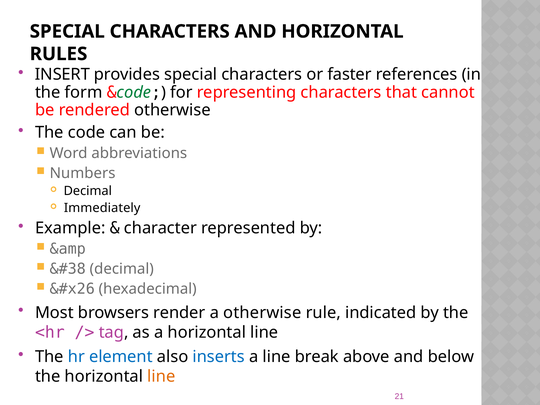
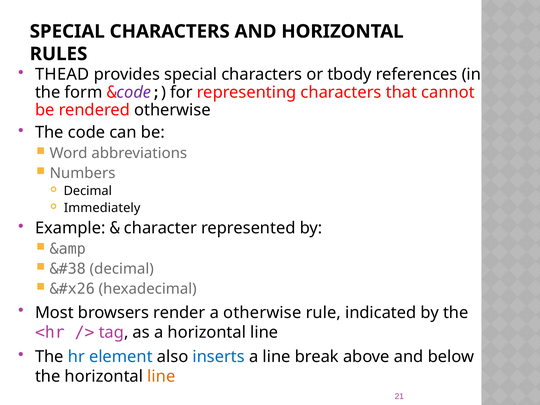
INSERT: INSERT -> THEAD
faster: faster -> tbody
code at (134, 92) colour: green -> purple
